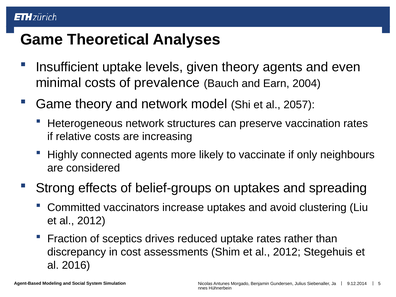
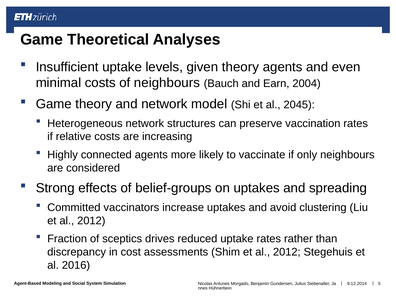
of prevalence: prevalence -> neighbours
2057: 2057 -> 2045
